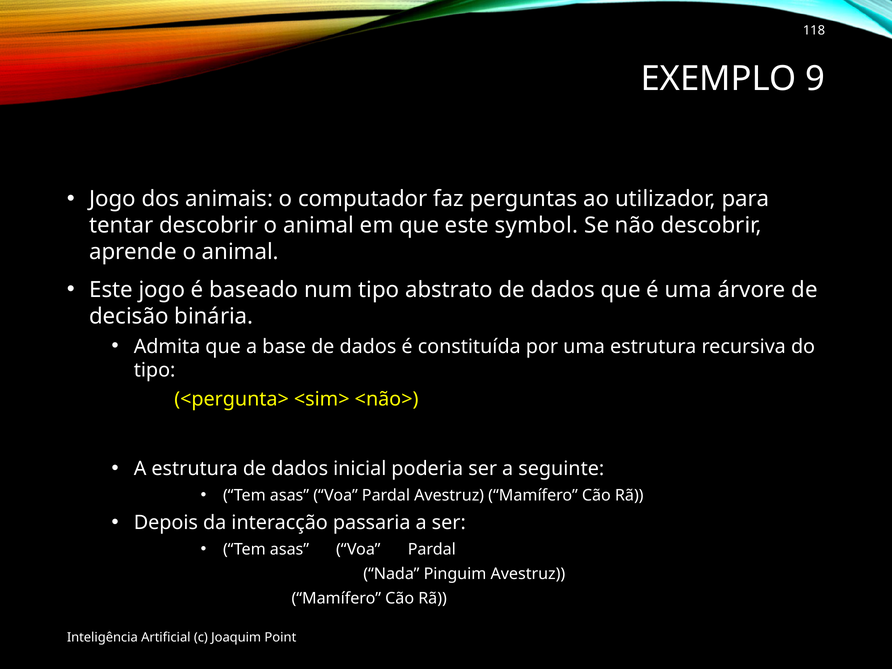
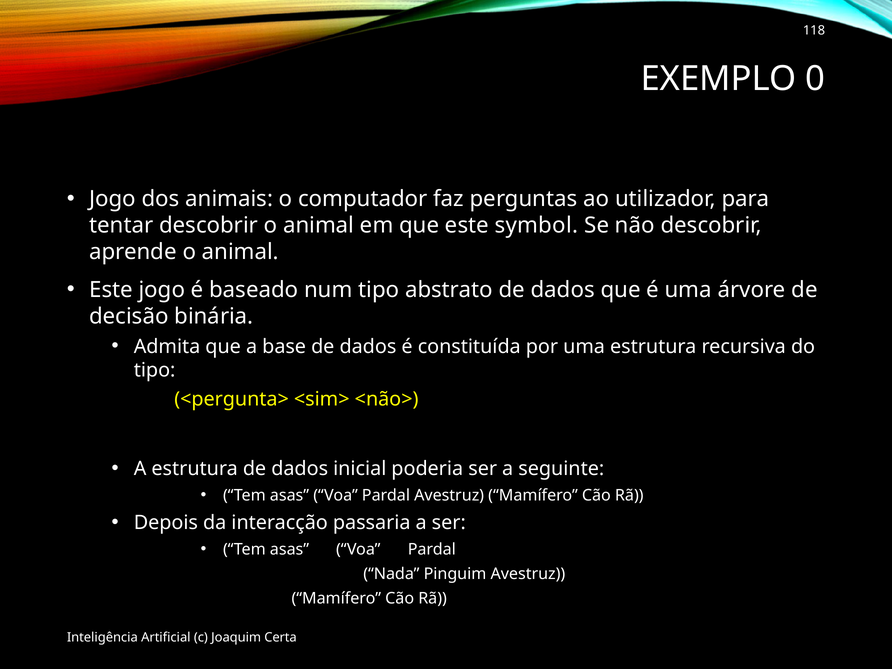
9: 9 -> 0
Point: Point -> Certa
